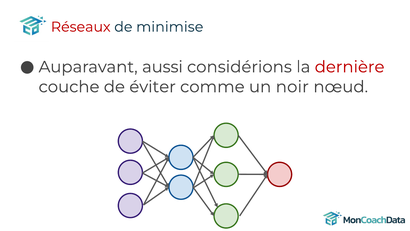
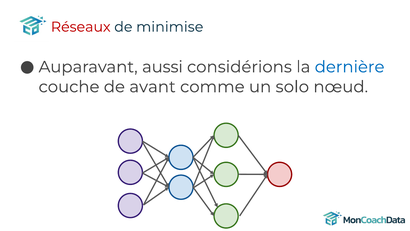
dernière colour: red -> blue
éviter: éviter -> avant
noir: noir -> solo
